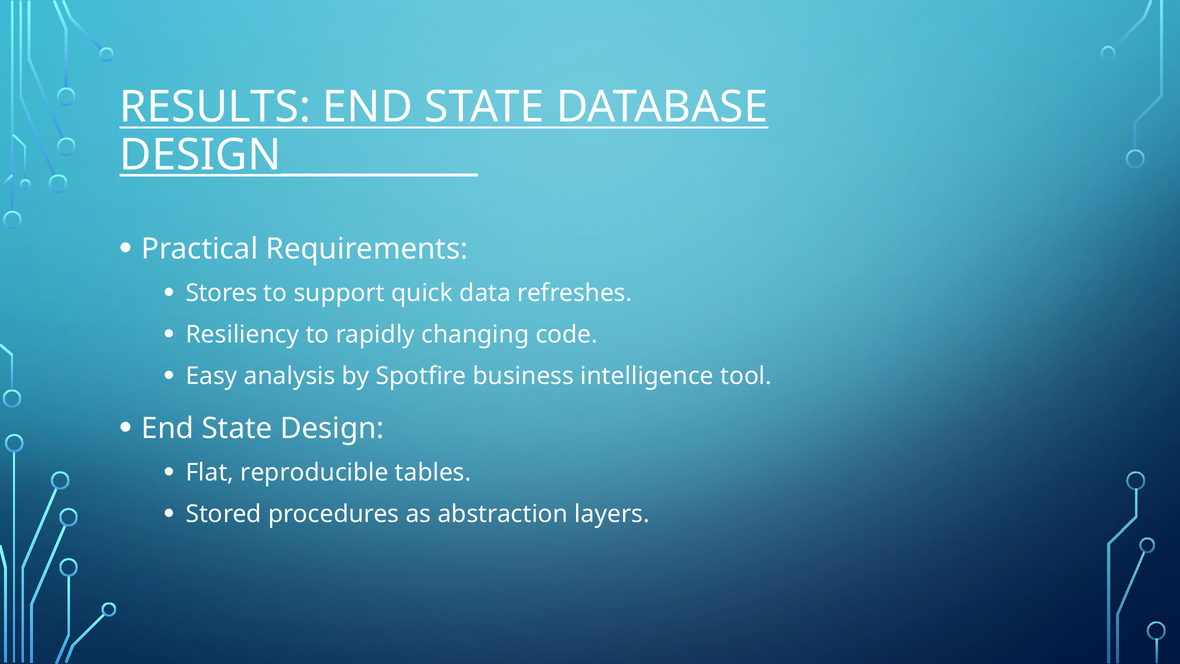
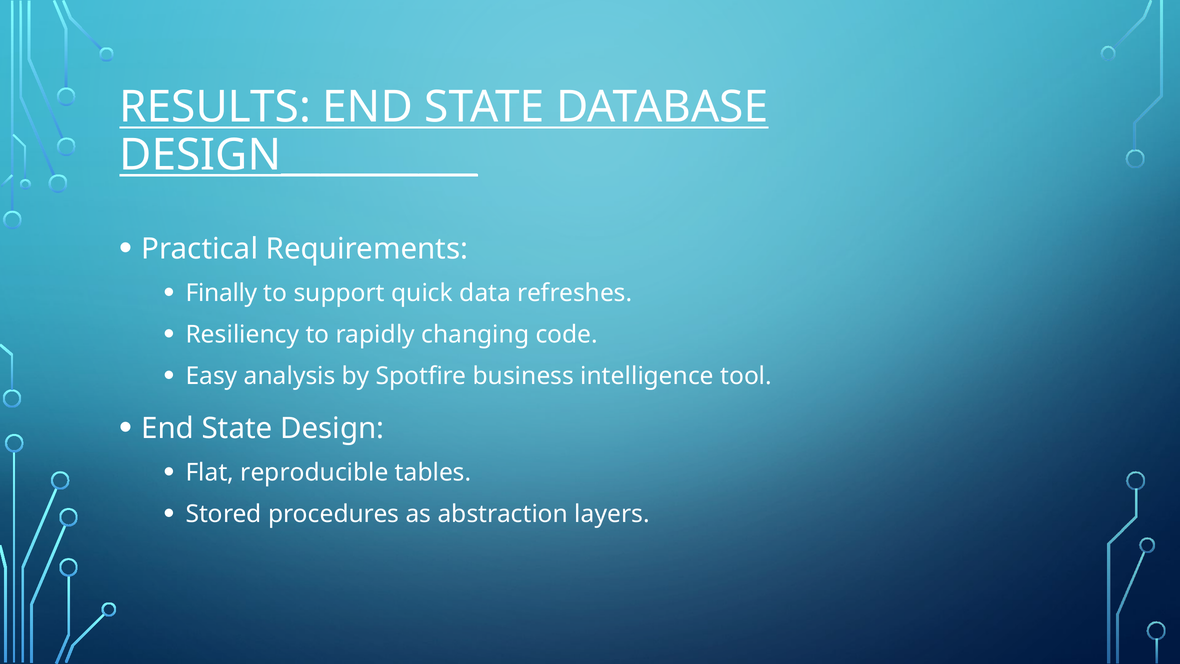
Stores: Stores -> Finally
